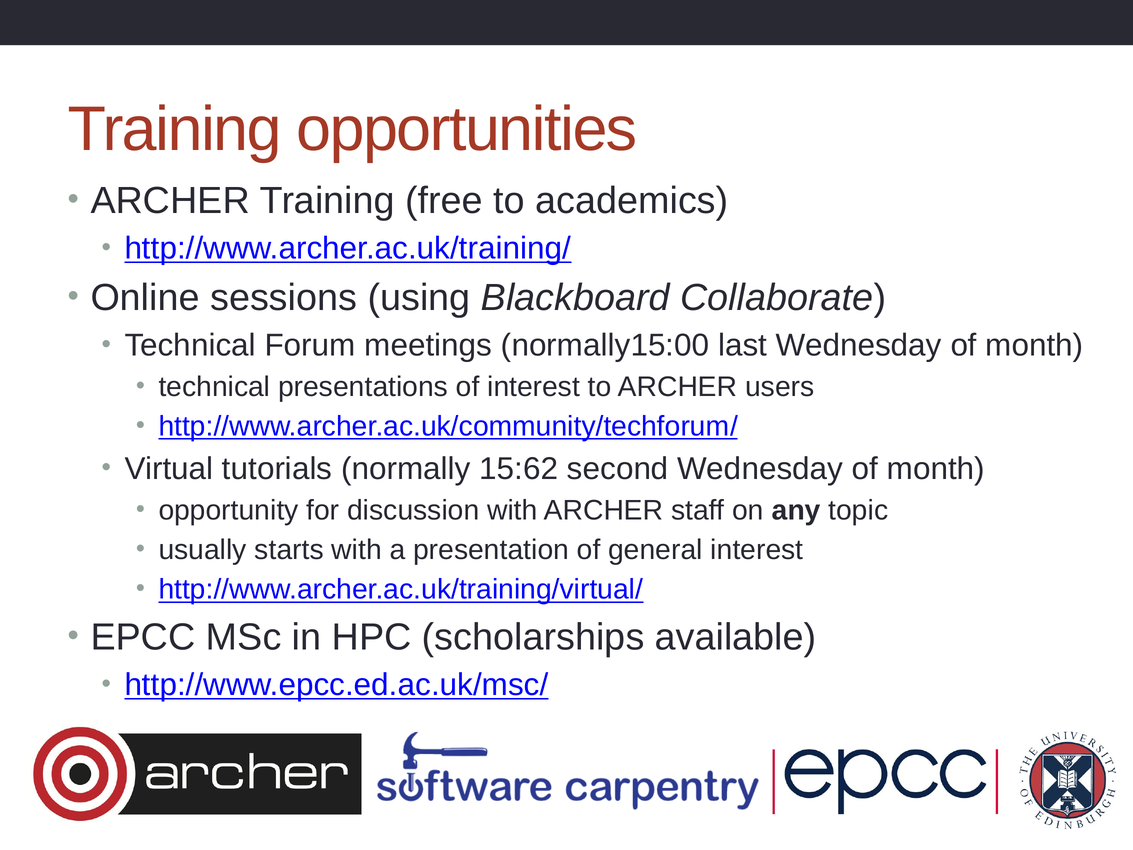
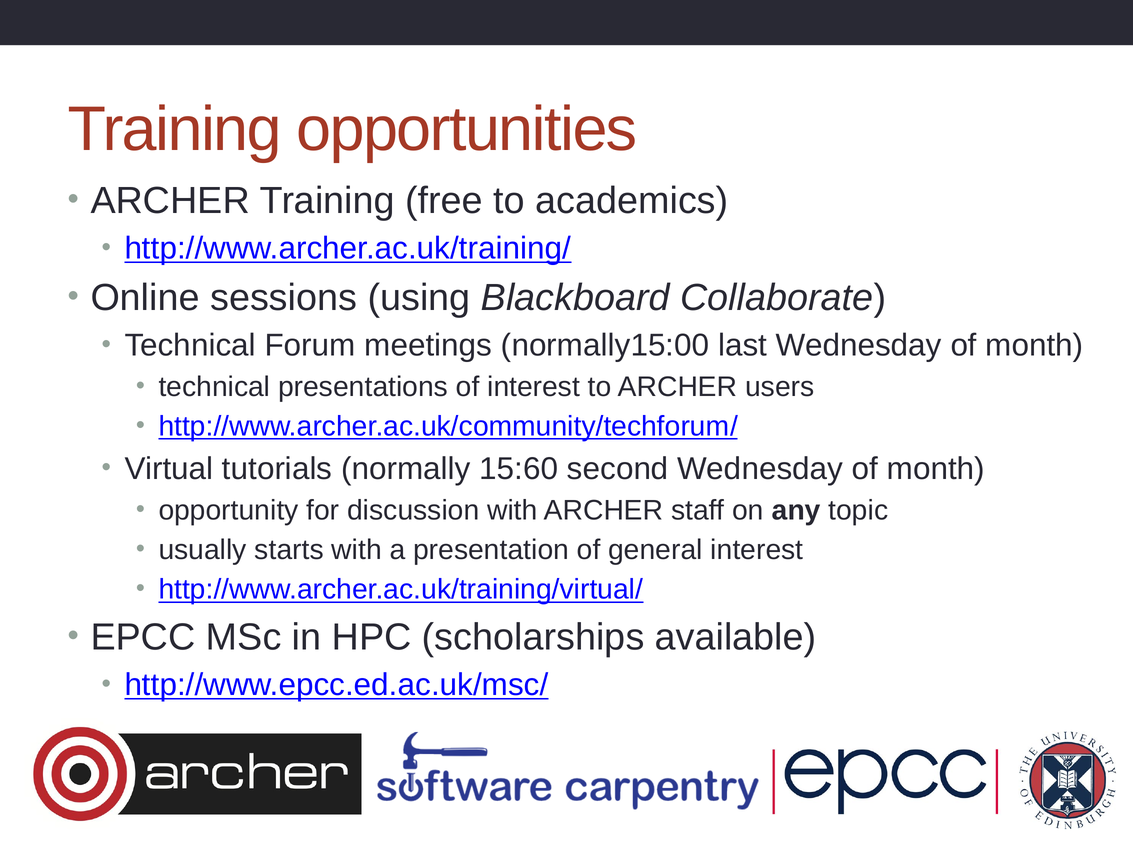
15:62: 15:62 -> 15:60
